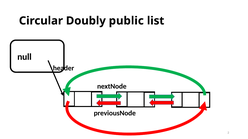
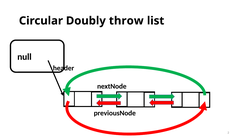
public: public -> throw
